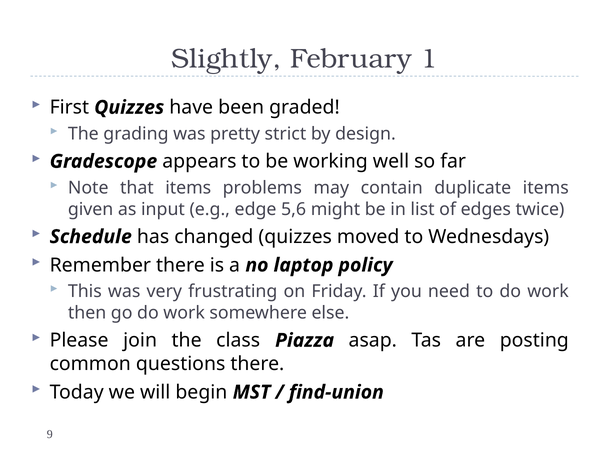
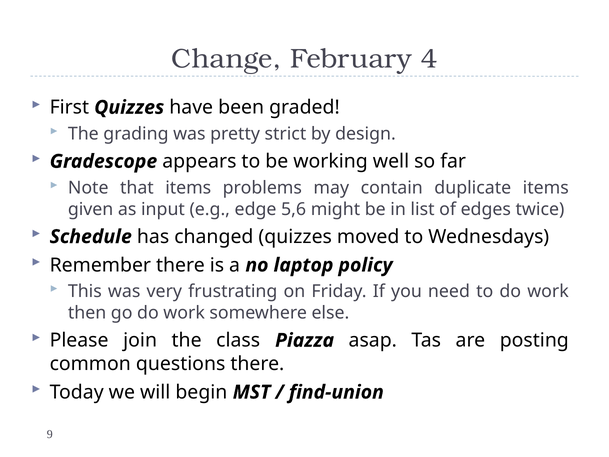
Slightly: Slightly -> Change
1: 1 -> 4
